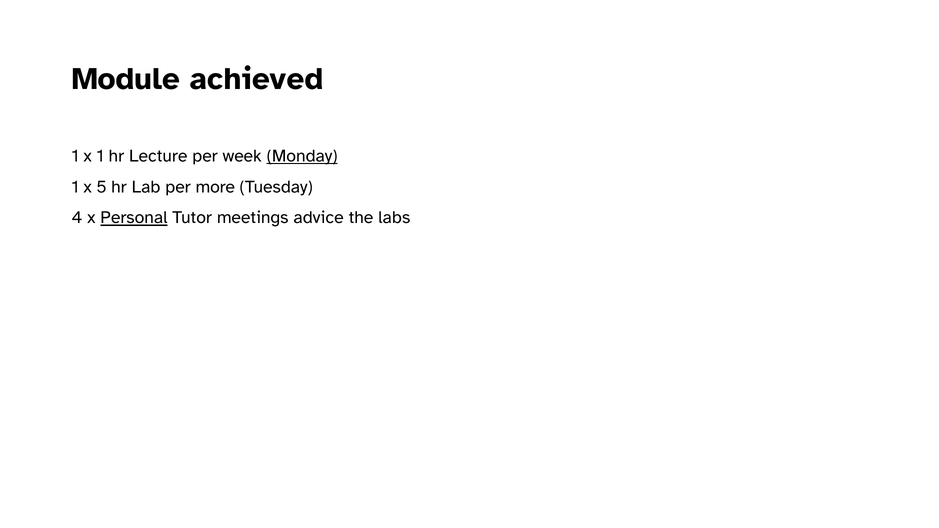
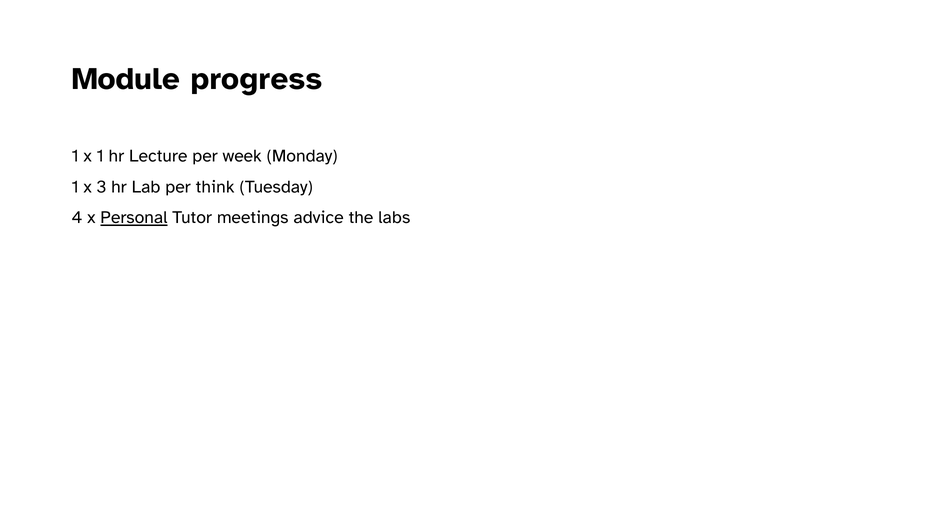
achieved: achieved -> progress
Monday underline: present -> none
5: 5 -> 3
more: more -> think
